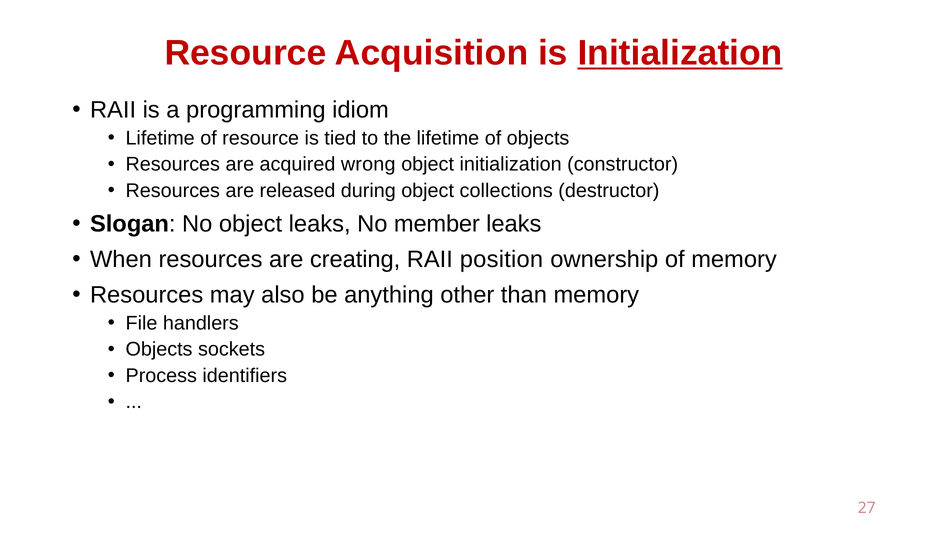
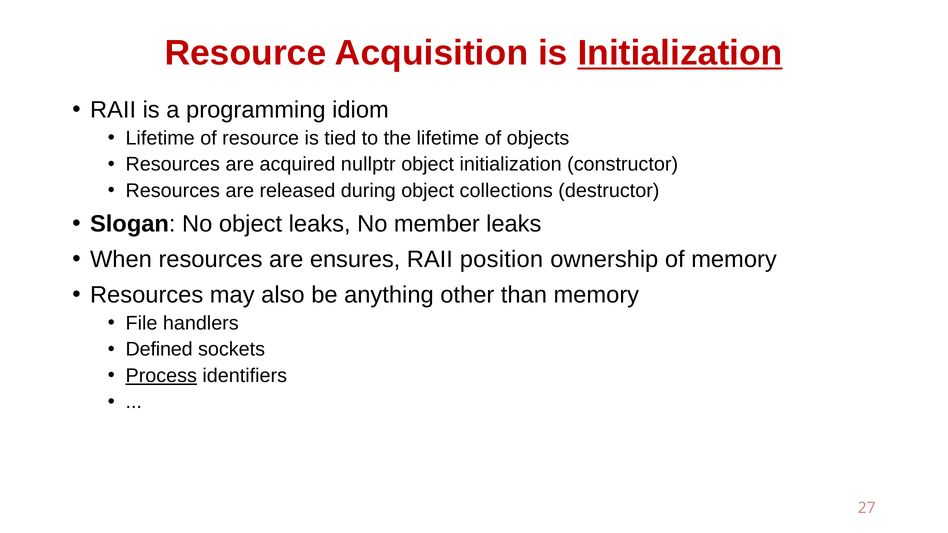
wrong: wrong -> nullptr
creating: creating -> ensures
Objects at (159, 350): Objects -> Defined
Process underline: none -> present
